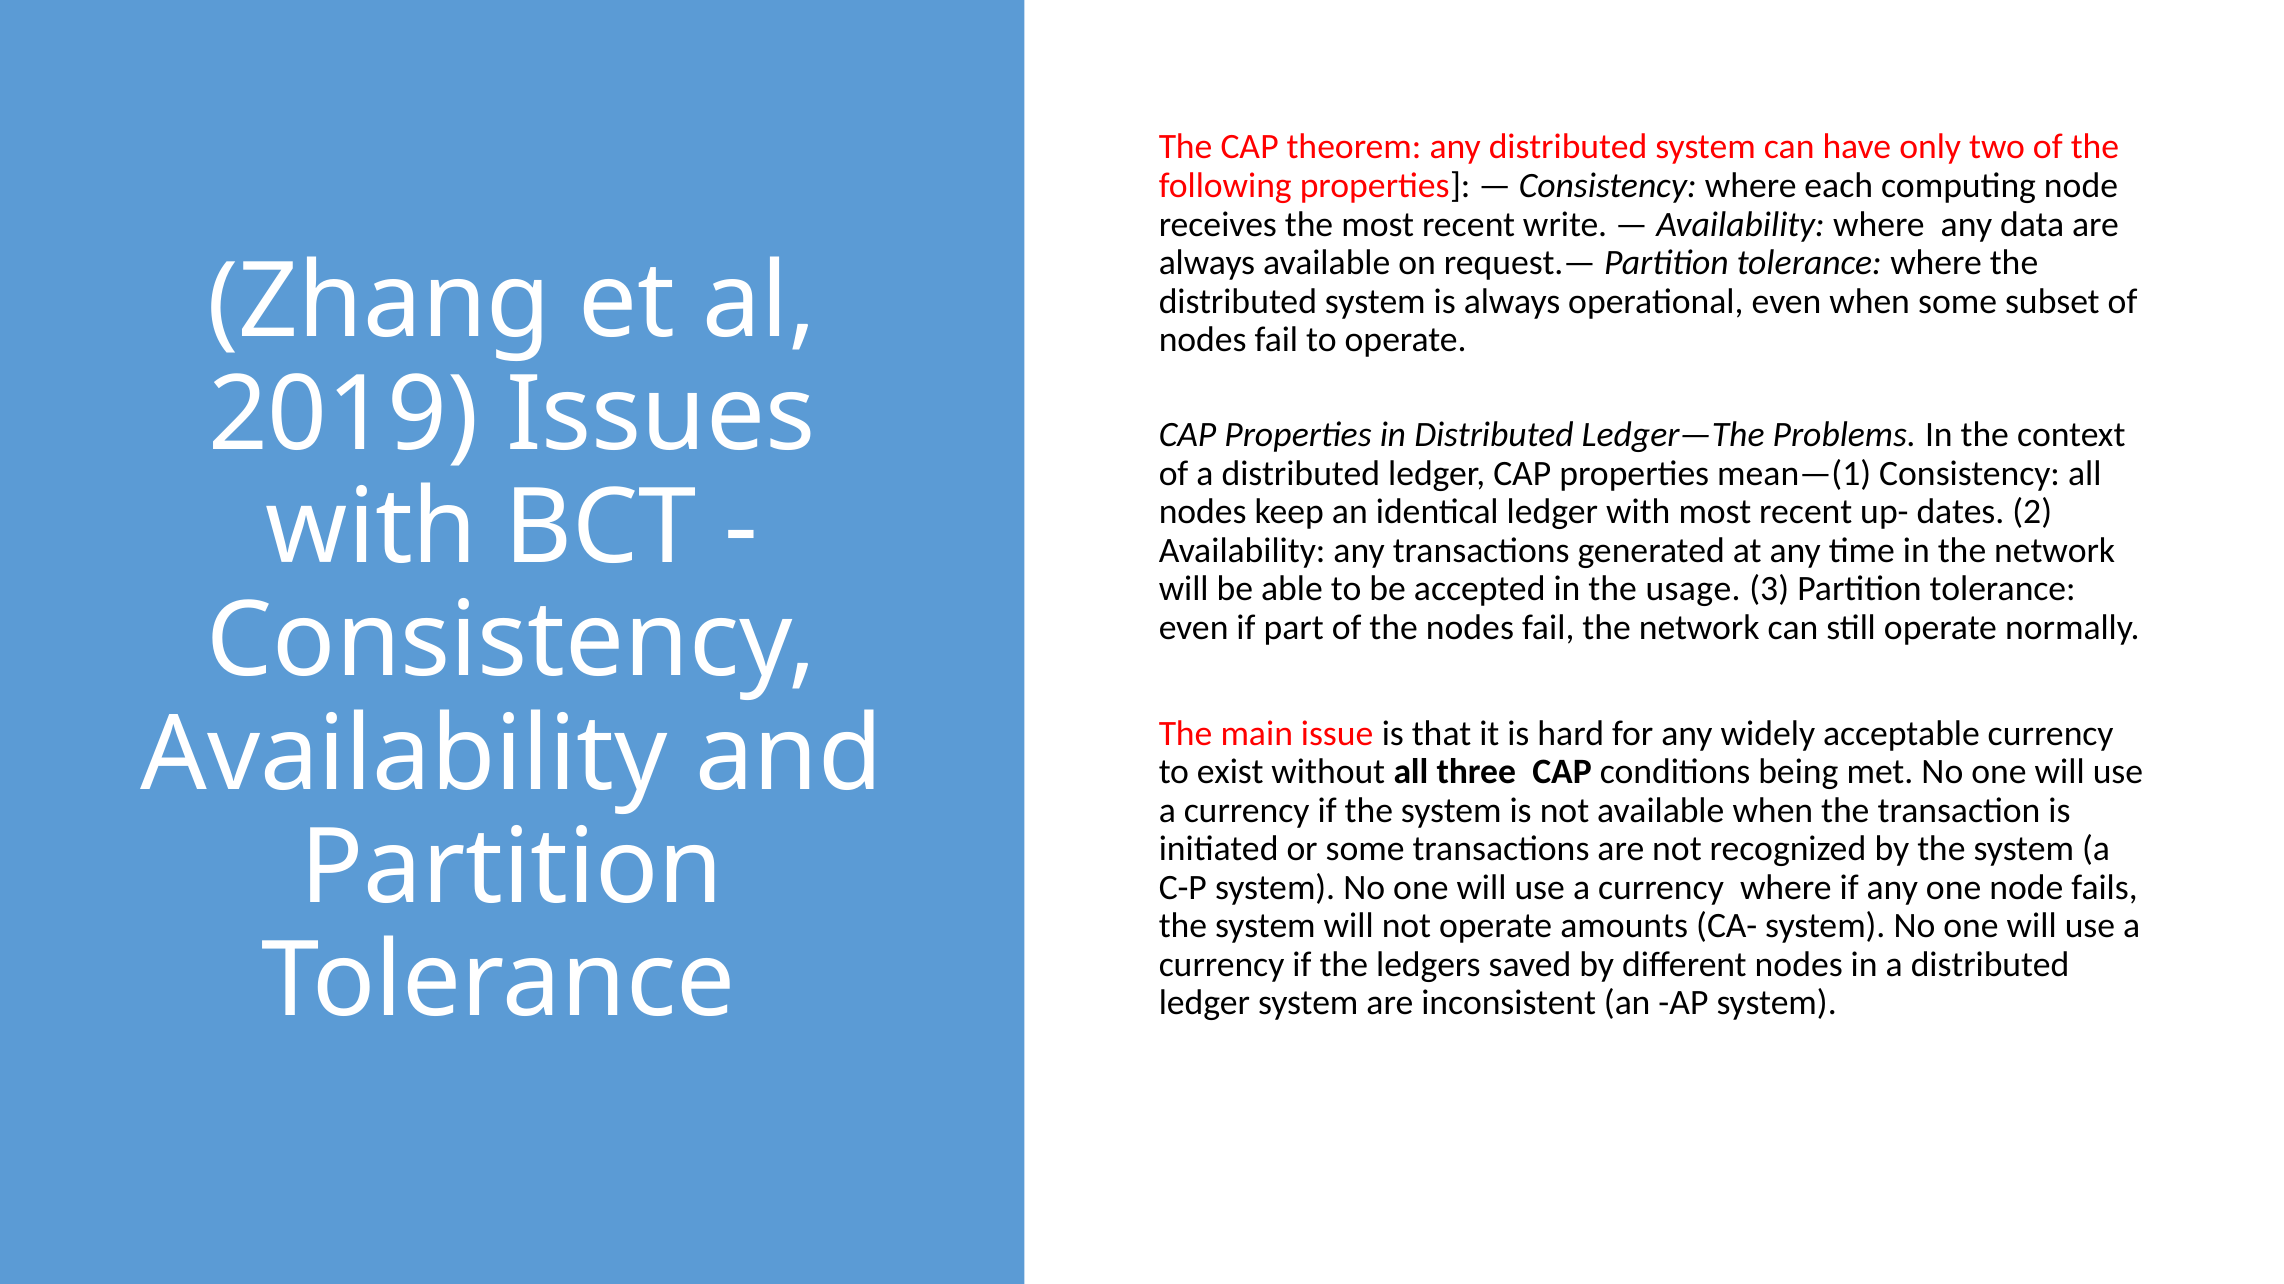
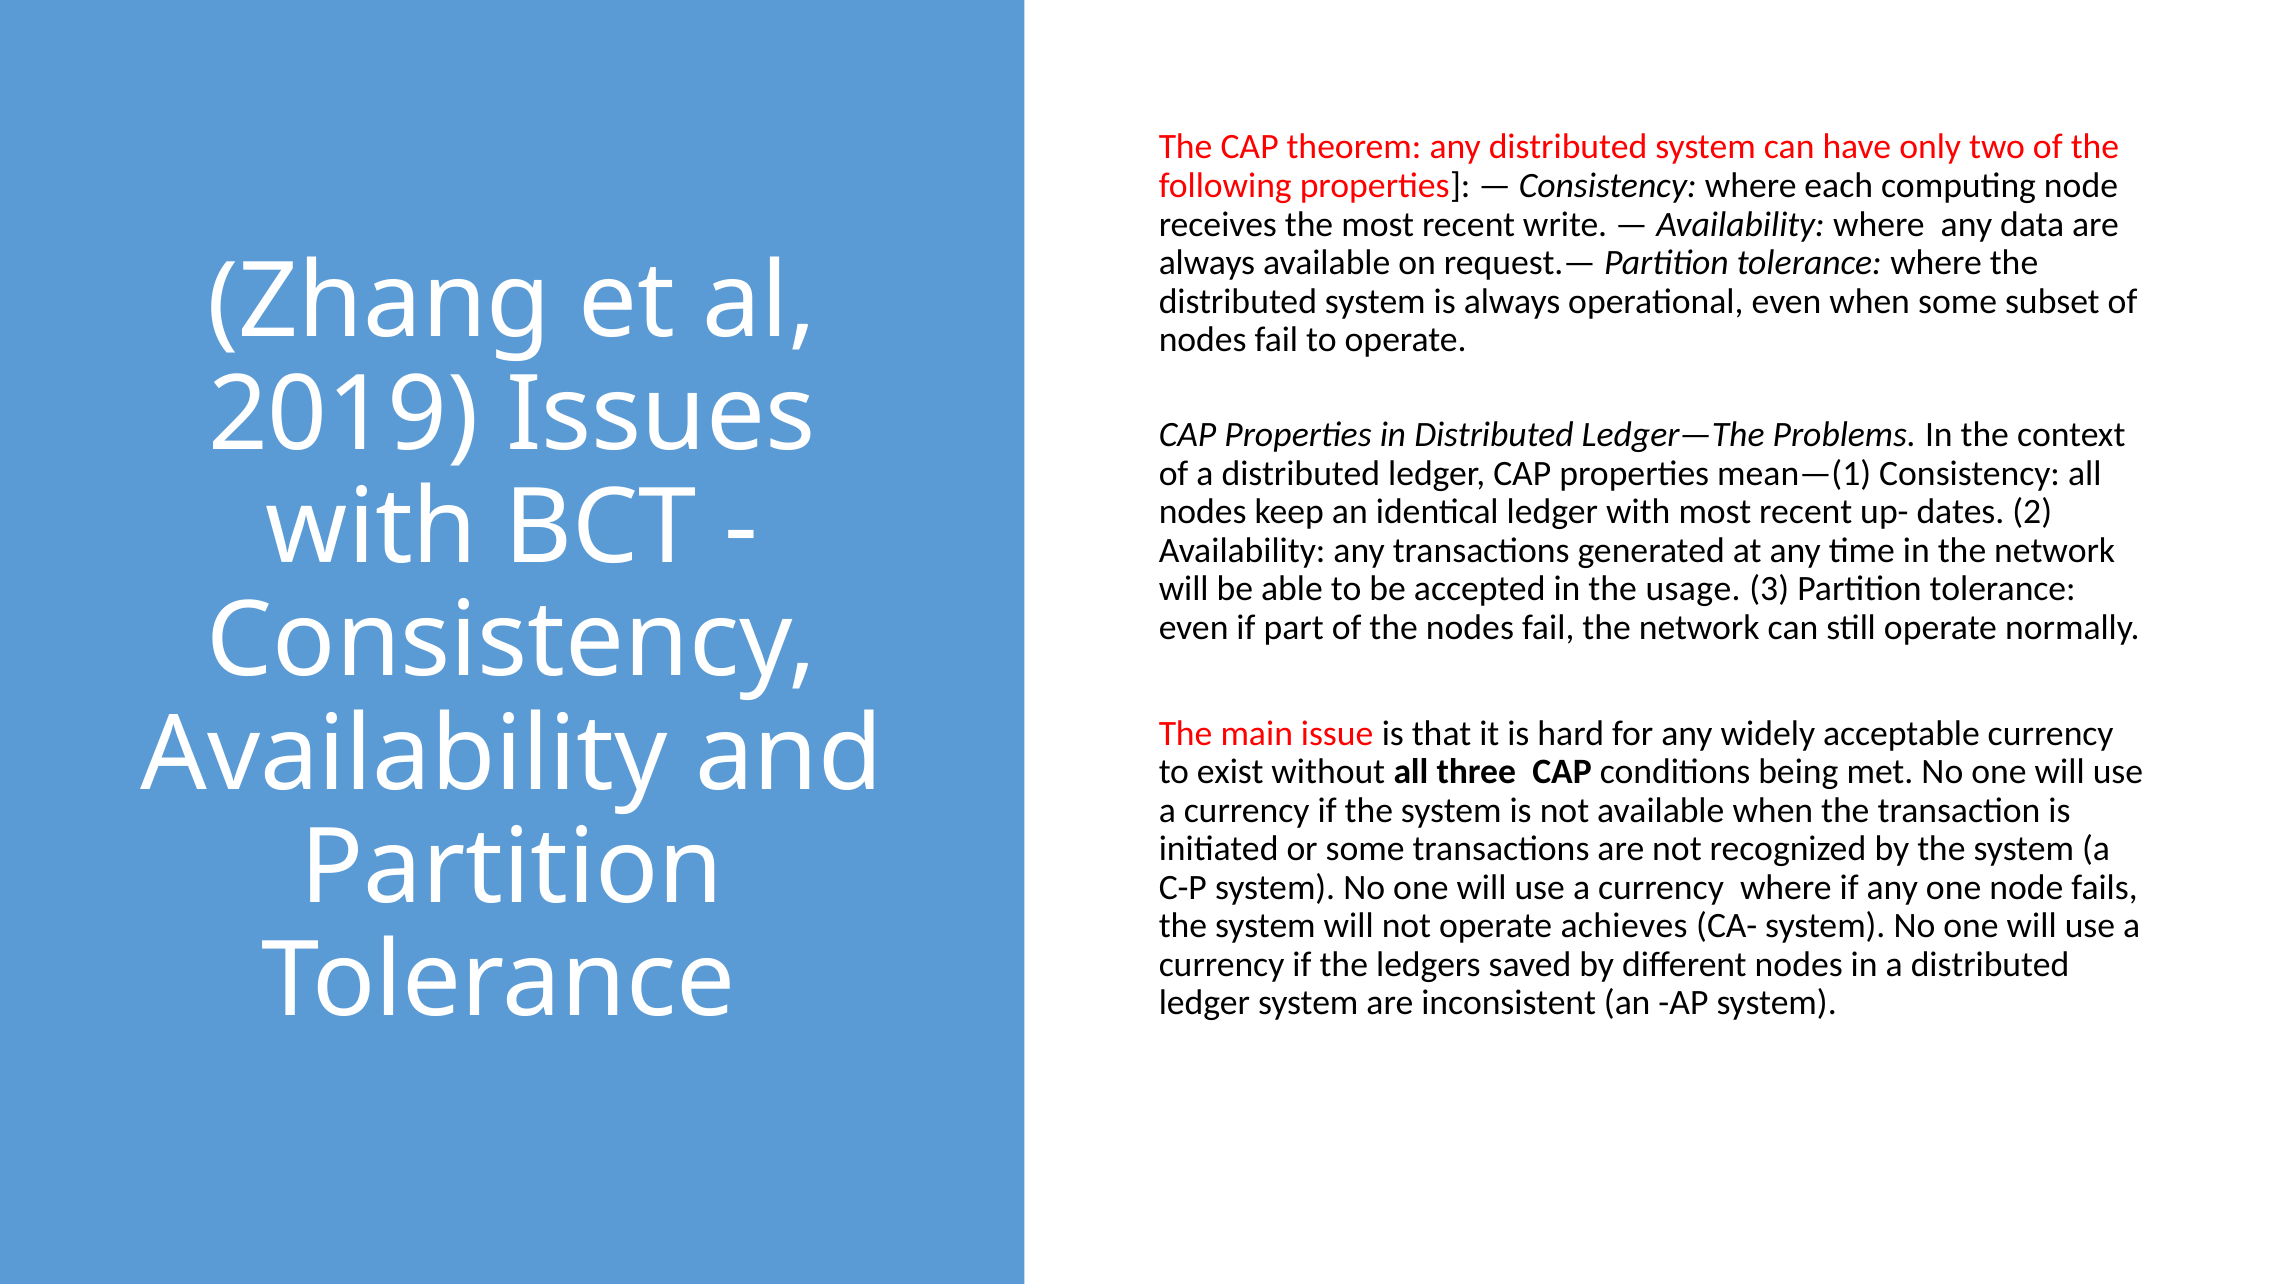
amounts: amounts -> achieves
